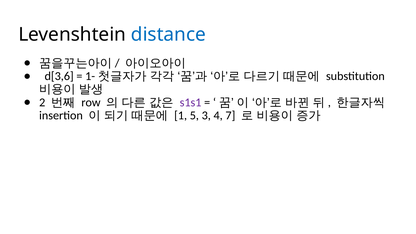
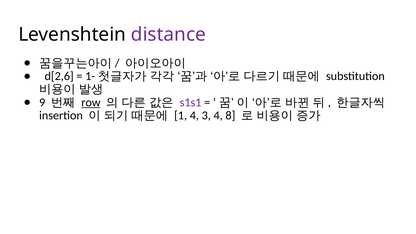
distance colour: blue -> purple
d[3,6: d[3,6 -> d[2,6
2: 2 -> 9
row underline: none -> present
1 5: 5 -> 4
7: 7 -> 8
